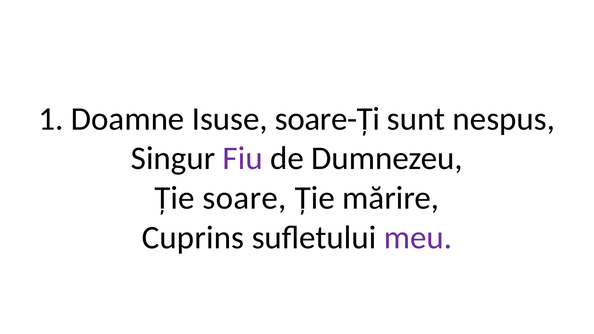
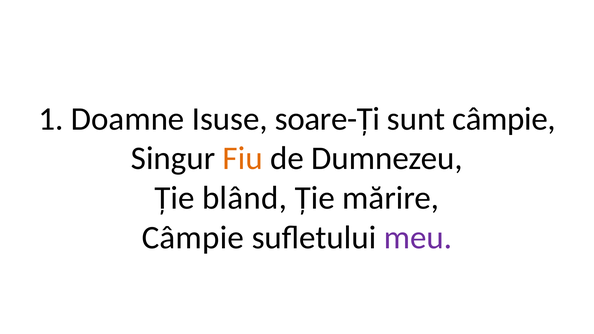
sunt nespus: nespus -> câmpie
Fiu colour: purple -> orange
soare: soare -> blând
Cuprins at (193, 238): Cuprins -> Câmpie
